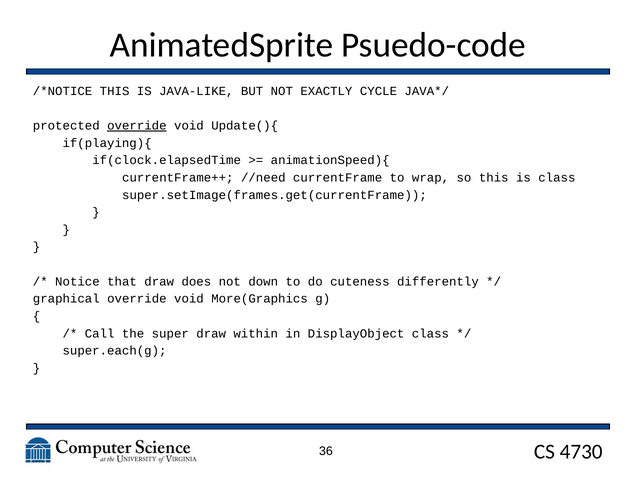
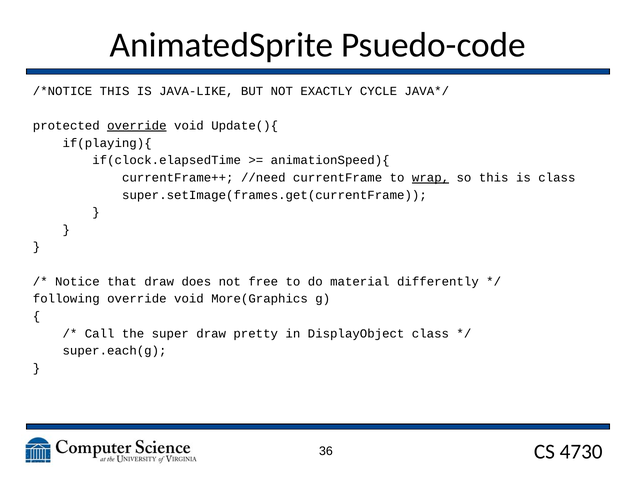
wrap underline: none -> present
down: down -> free
cuteness: cuteness -> material
graphical: graphical -> following
within: within -> pretty
